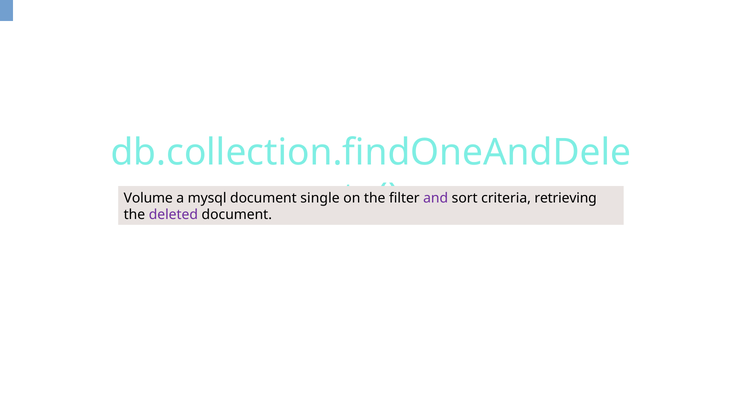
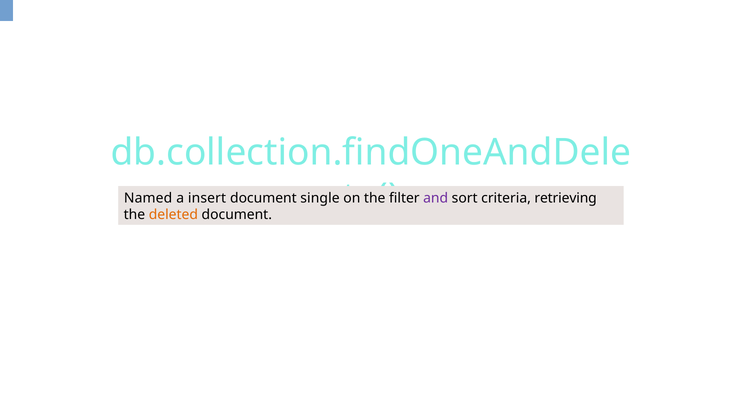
Volume: Volume -> Named
mysql: mysql -> insert
deleted colour: purple -> orange
